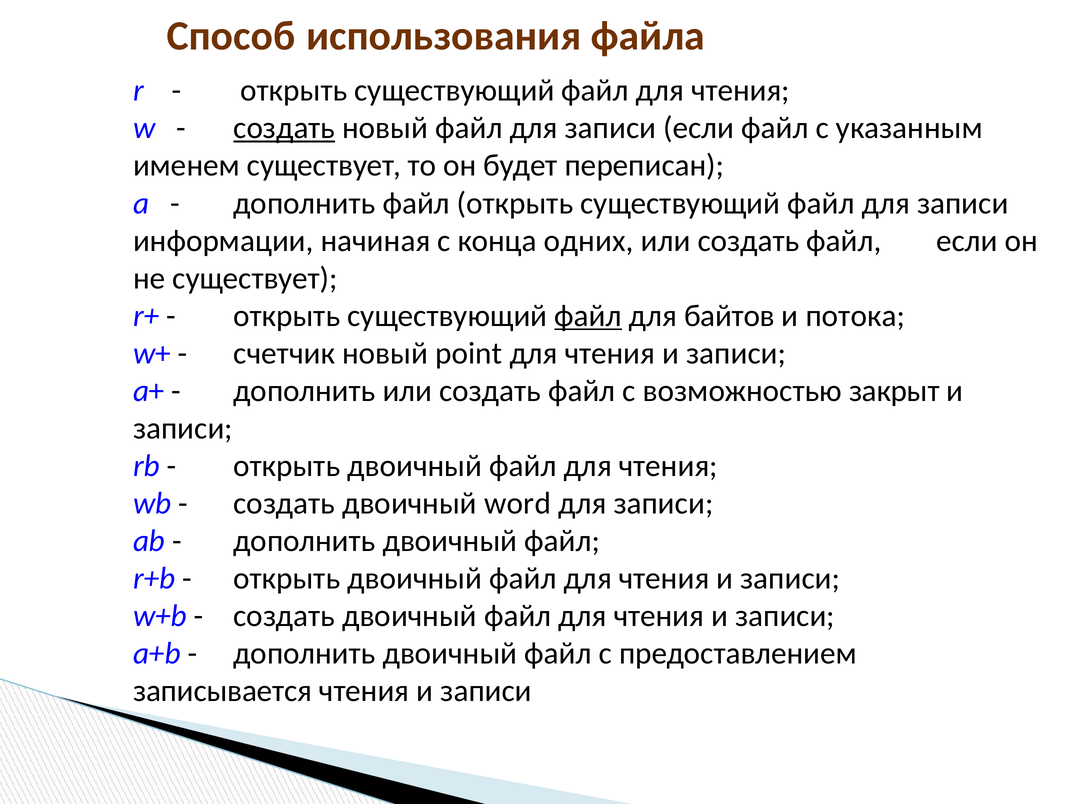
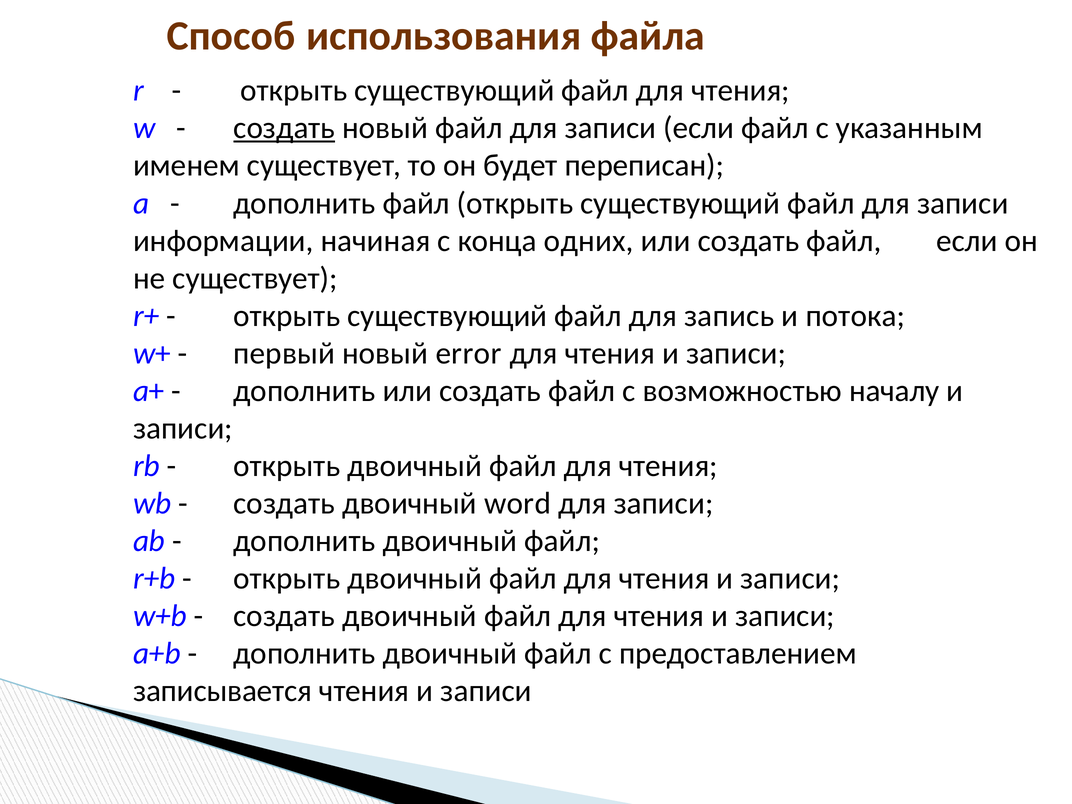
файл at (588, 316) underline: present -> none
байтов: байтов -> запись
счетчик: счетчик -> первый
point: point -> error
закрыт: закрыт -> началу
